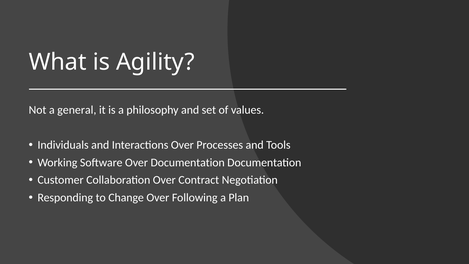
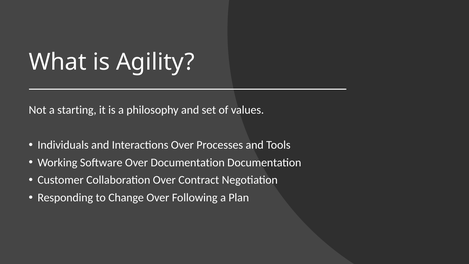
general: general -> starting
